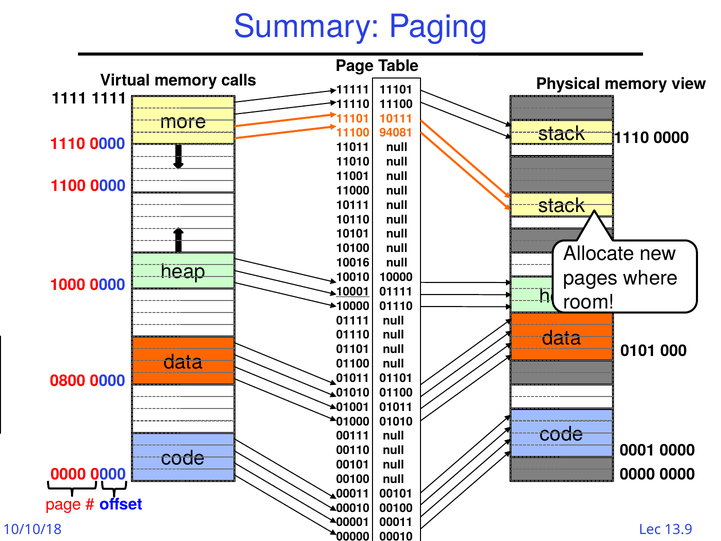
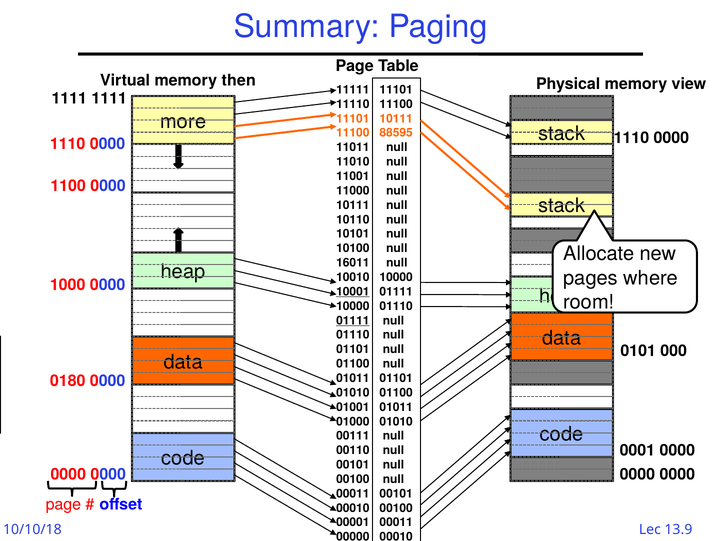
calls: calls -> then
94081: 94081 -> 88595
10016: 10016 -> 16011
01111 at (353, 320) underline: none -> present
0800: 0800 -> 0180
